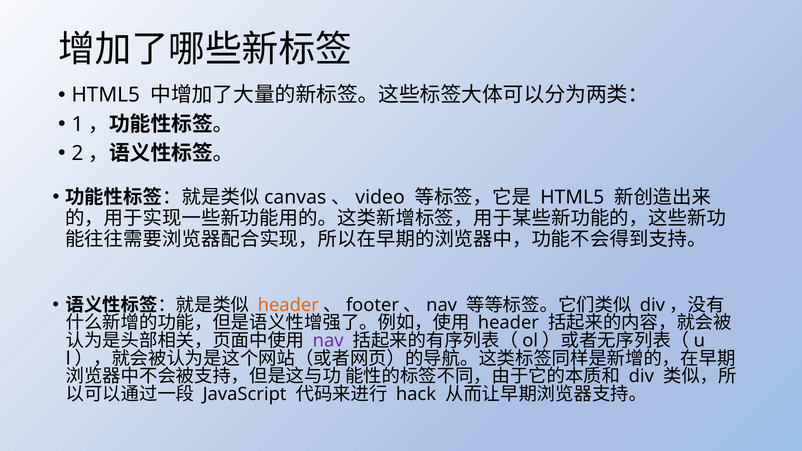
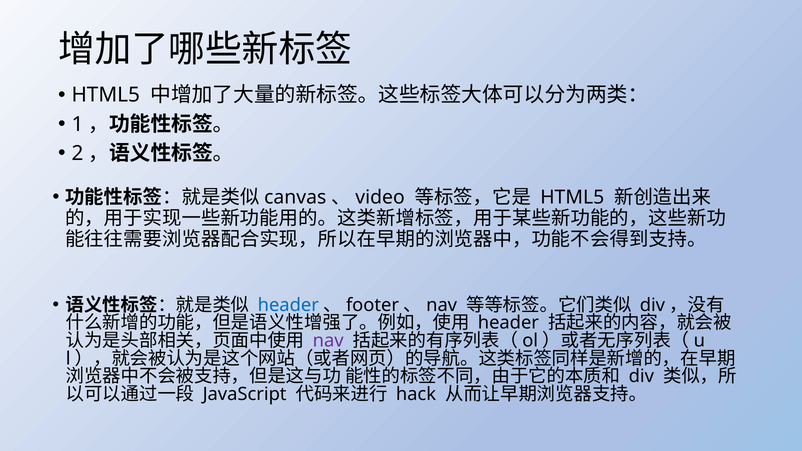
header at (288, 305) colour: orange -> blue
